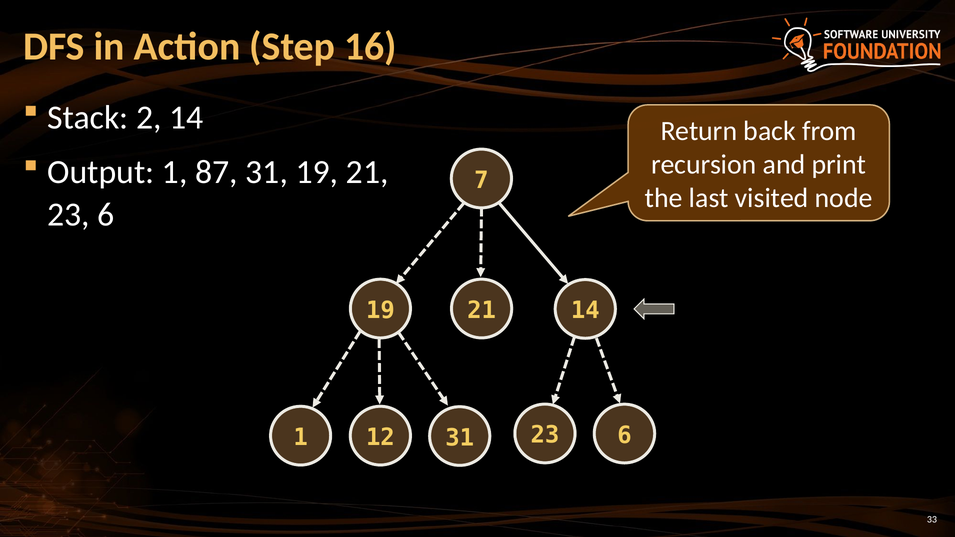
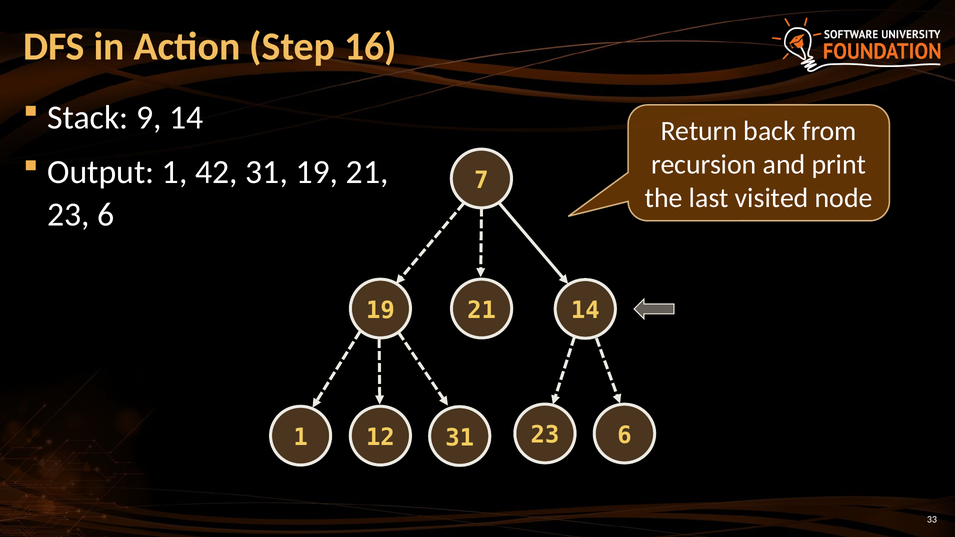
2: 2 -> 9
87: 87 -> 42
